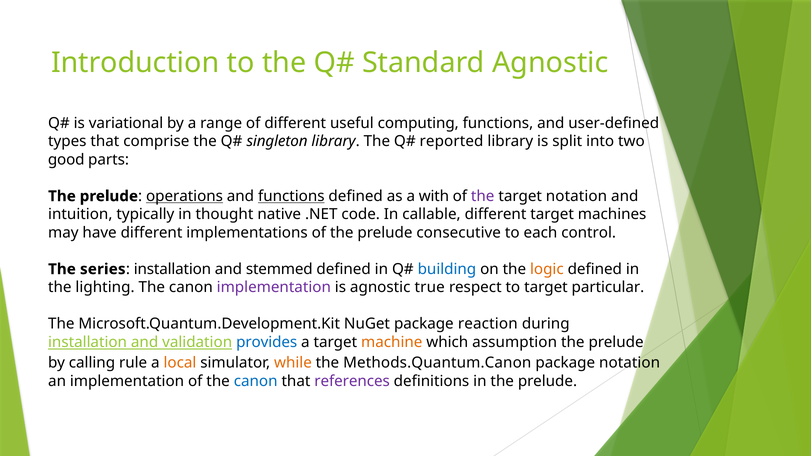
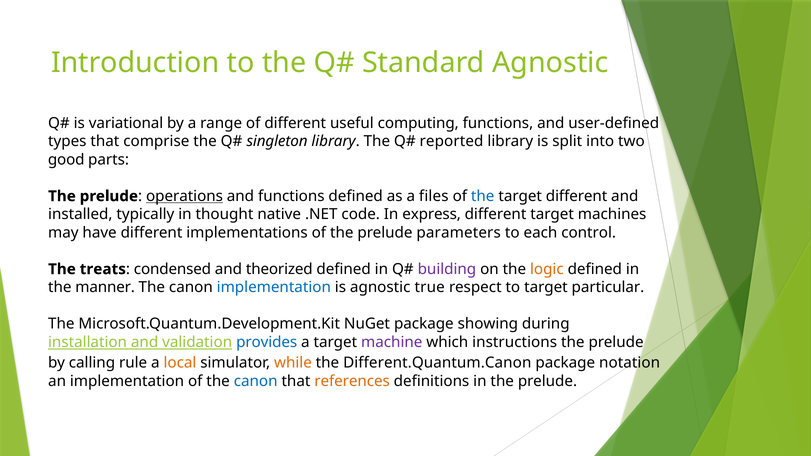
functions at (291, 196) underline: present -> none
with: with -> files
the at (483, 196) colour: purple -> blue
target notation: notation -> different
intuition: intuition -> installed
callable: callable -> express
consecutive: consecutive -> parameters
series: series -> treats
installation at (172, 269): installation -> condensed
stemmed: stemmed -> theorized
building colour: blue -> purple
lighting: lighting -> manner
implementation at (274, 288) colour: purple -> blue
reaction: reaction -> showing
machine colour: orange -> purple
assumption: assumption -> instructions
Methods.Quantum.Canon: Methods.Quantum.Canon -> Different.Quantum.Canon
references colour: purple -> orange
